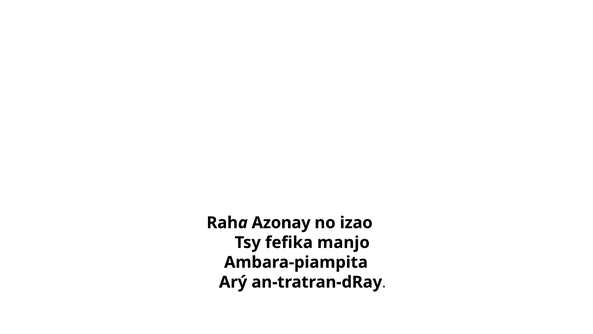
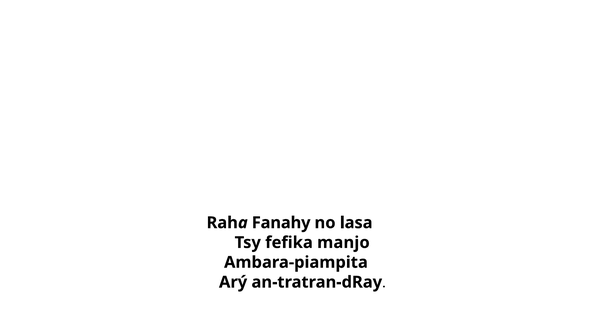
Azonay: Azonay -> Fanahy
izao: izao -> lasa
